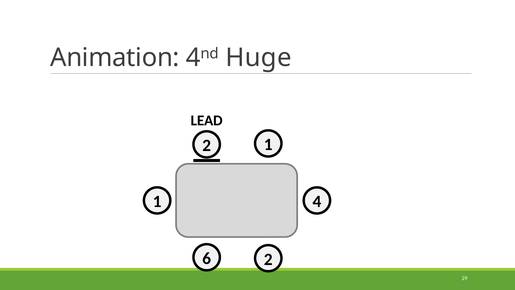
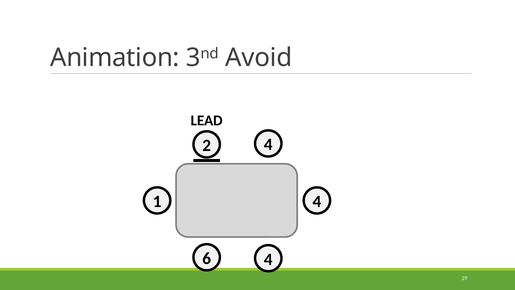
Animation 4: 4 -> 3
Huge: Huge -> Avoid
2 1: 1 -> 4
6 2: 2 -> 4
